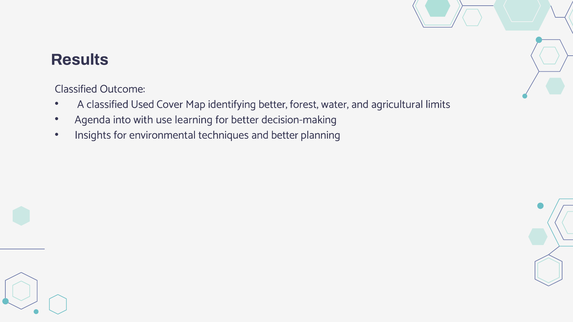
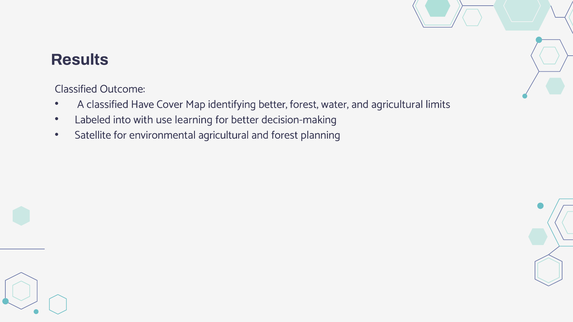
Used: Used -> Have
Agenda: Agenda -> Labeled
Insights: Insights -> Satellite
environmental techniques: techniques -> agricultural
and better: better -> forest
